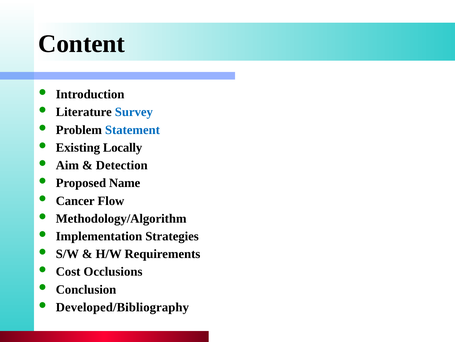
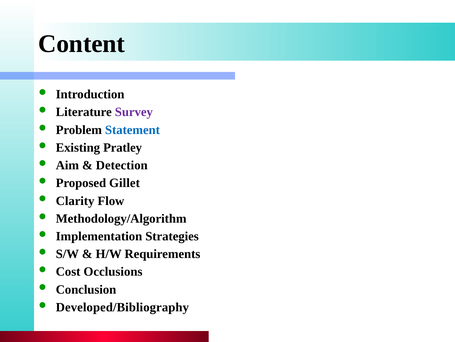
Survey colour: blue -> purple
Locally: Locally -> Pratley
Name: Name -> Gillet
Cancer: Cancer -> Clarity
